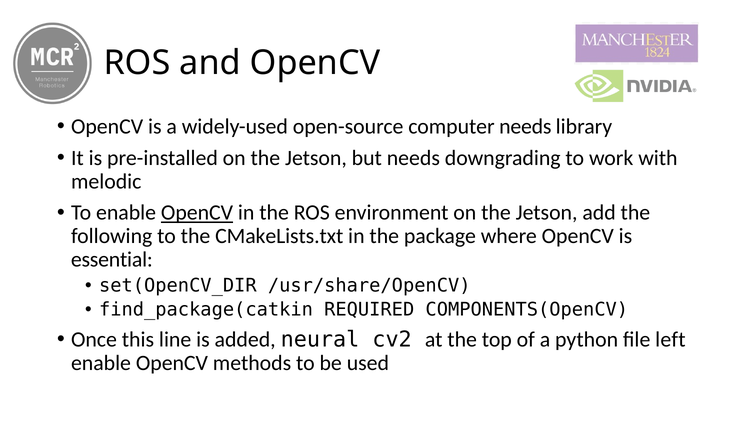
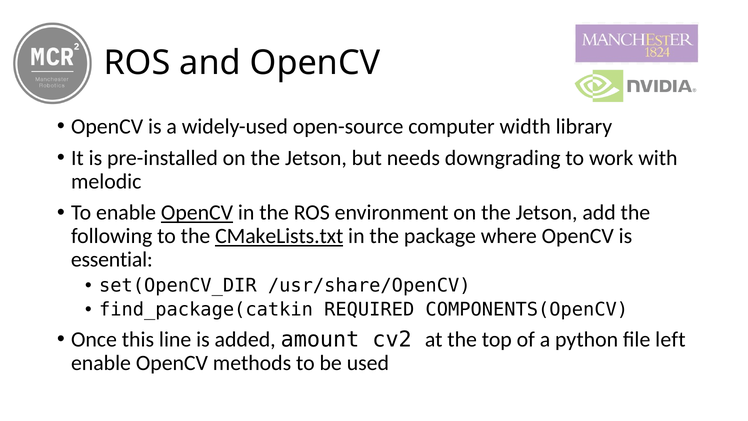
computer needs: needs -> width
CMakeLists.txt underline: none -> present
neural: neural -> amount
